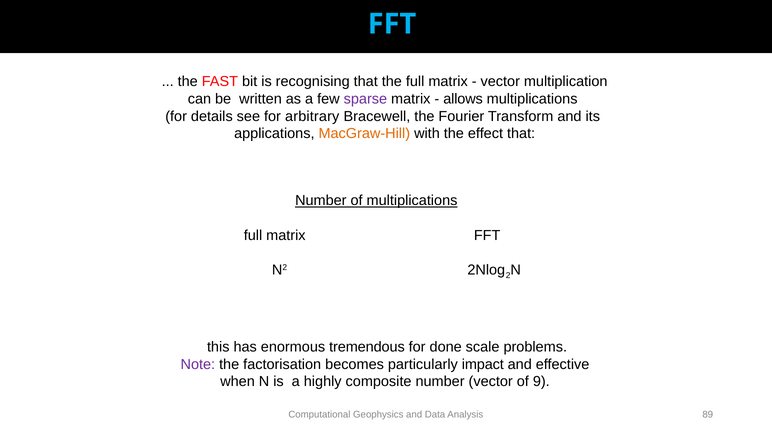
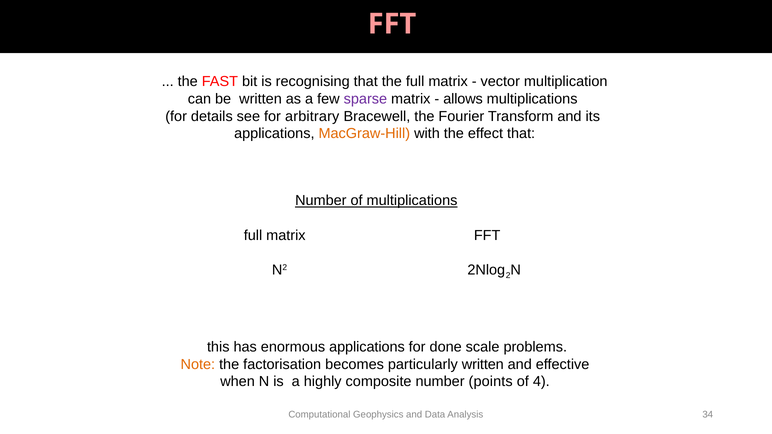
FFT at (392, 24) colour: light blue -> pink
enormous tremendous: tremendous -> applications
Note colour: purple -> orange
particularly impact: impact -> written
number vector: vector -> points
9: 9 -> 4
89: 89 -> 34
